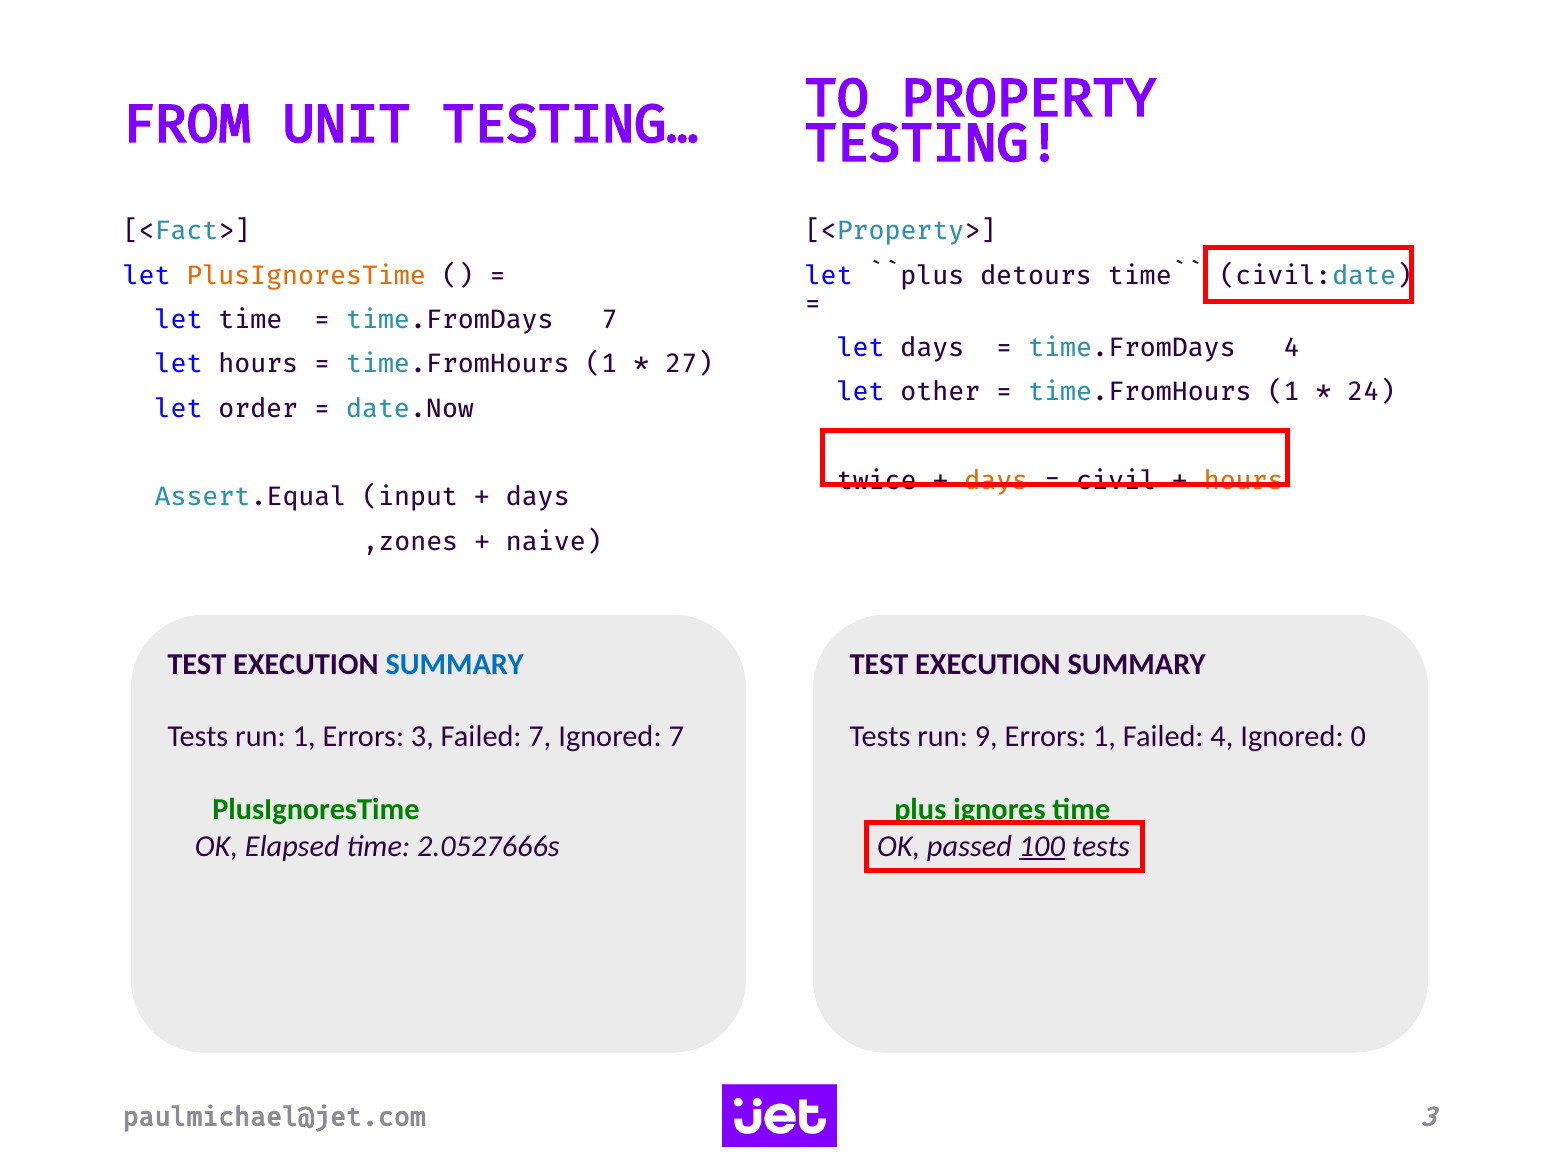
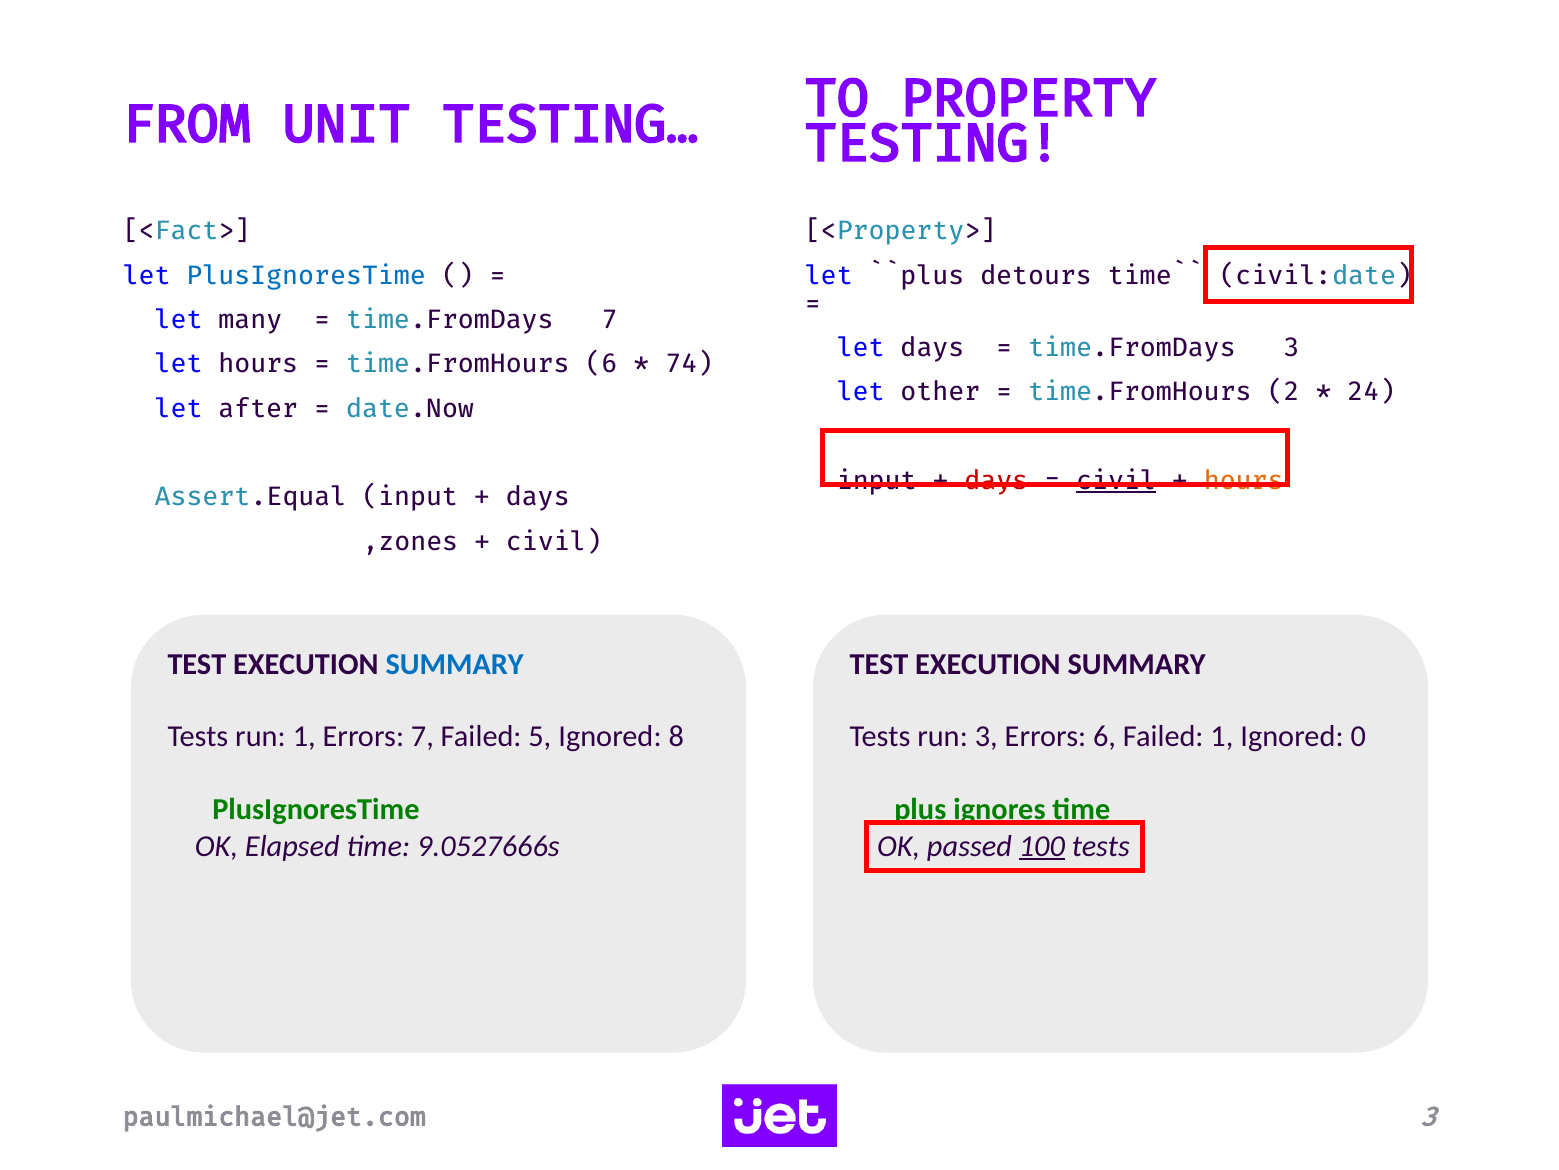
PlusIgnoresTime colour: orange -> blue
let time: time -> many
time.FromDays 4: 4 -> 3
1 at (601, 364): 1 -> 6
27: 27 -> 74
1 at (1284, 392): 1 -> 2
order: order -> after
twice at (877, 481): twice -> input
days at (996, 481) colour: orange -> red
civil at (1116, 481) underline: none -> present
naive at (554, 541): naive -> civil
Errors 3: 3 -> 7
Failed 7: 7 -> 5
Ignored 7: 7 -> 8
run 9: 9 -> 3
Errors 1: 1 -> 6
Failed 4: 4 -> 1
2.0527666s: 2.0527666s -> 9.0527666s
